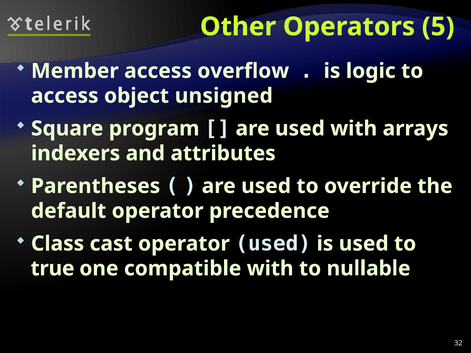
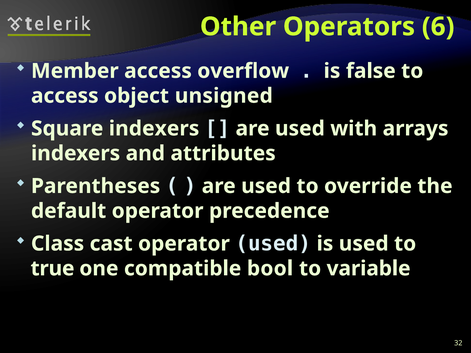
5: 5 -> 6
logic: logic -> false
Square program: program -> indexers
compatible with: with -> bool
nullable: nullable -> variable
